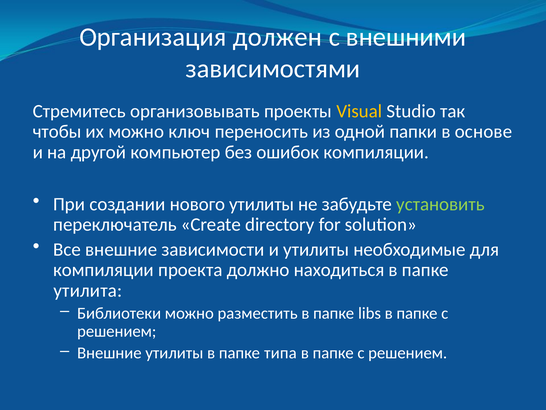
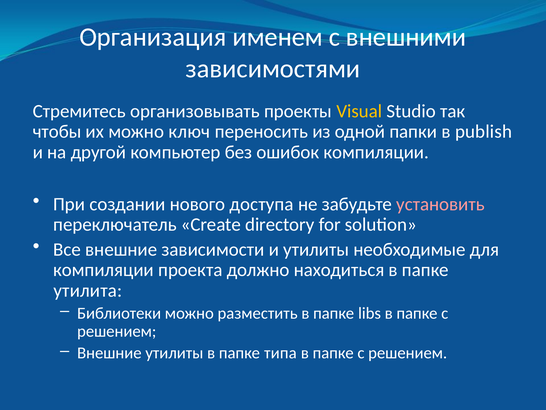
должен: должен -> именем
основе: основе -> publish
нового утилиты: утилиты -> доступа
установить colour: light green -> pink
